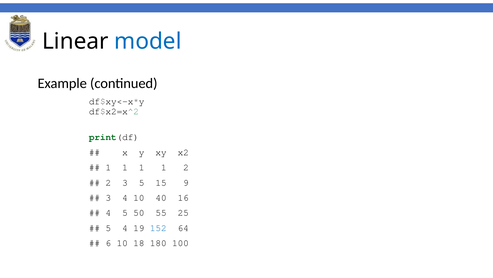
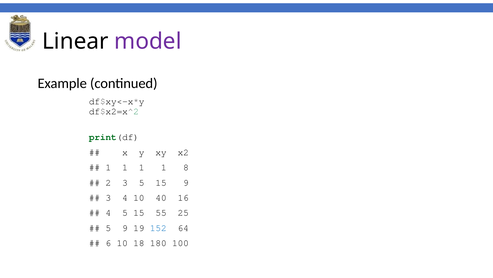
model colour: blue -> purple
1 2: 2 -> 8
4 5 50: 50 -> 15
5 4: 4 -> 9
